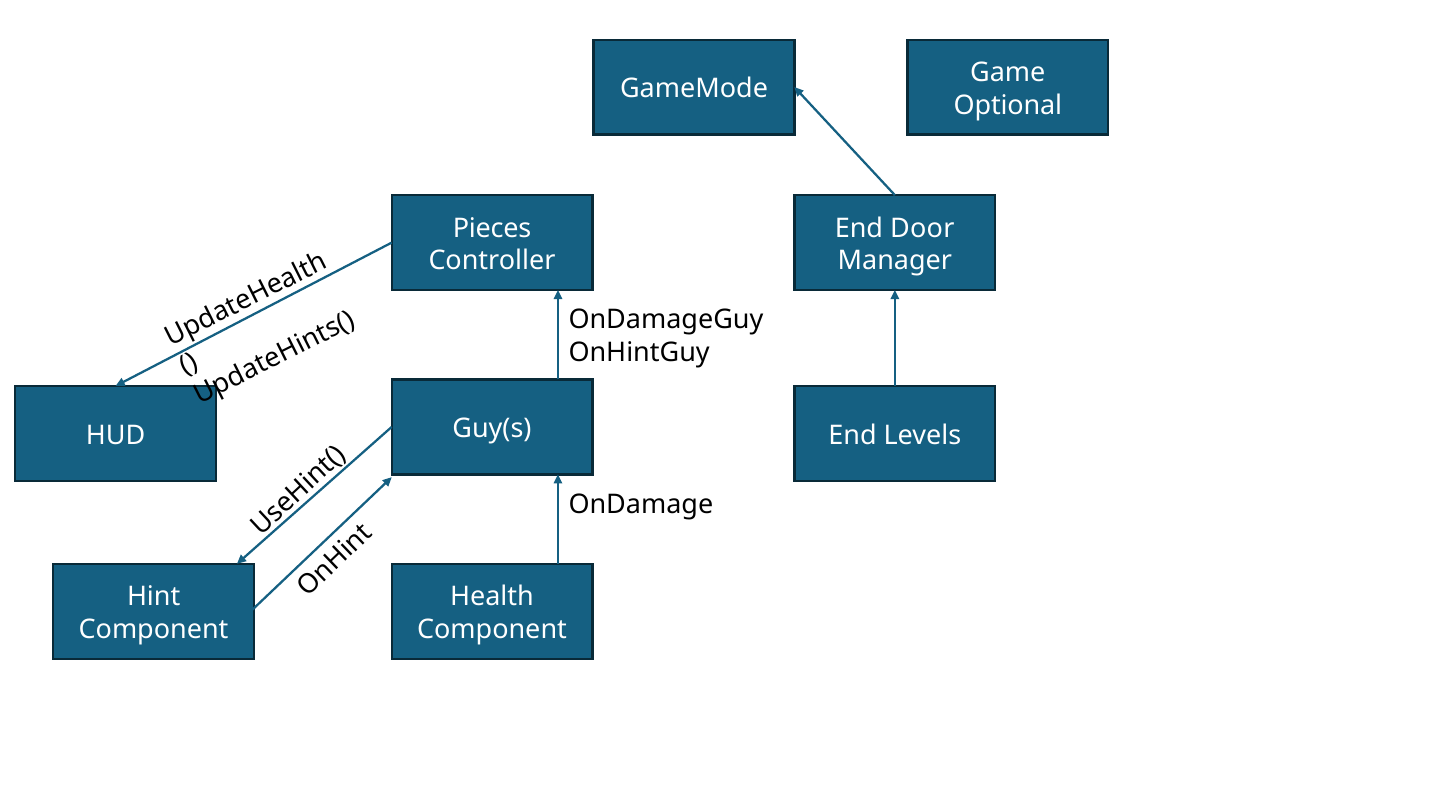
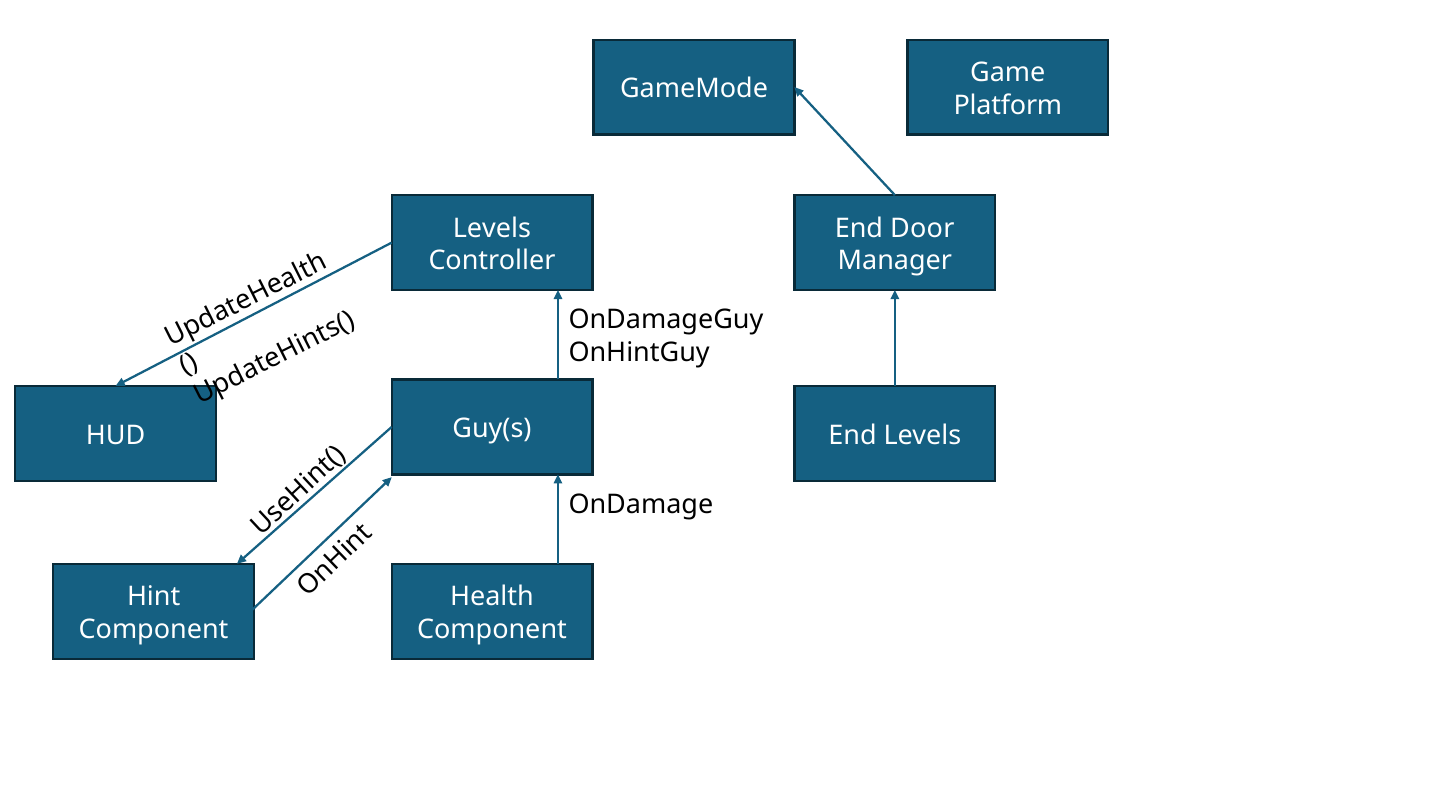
Optional: Optional -> Platform
Pieces at (492, 228): Pieces -> Levels
